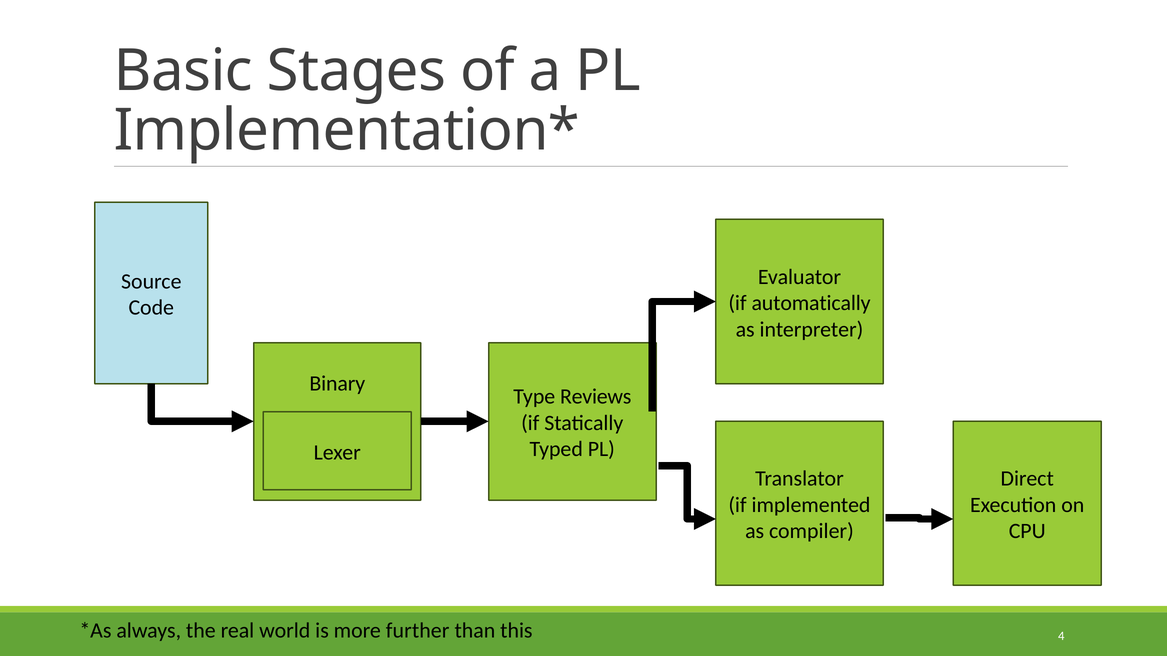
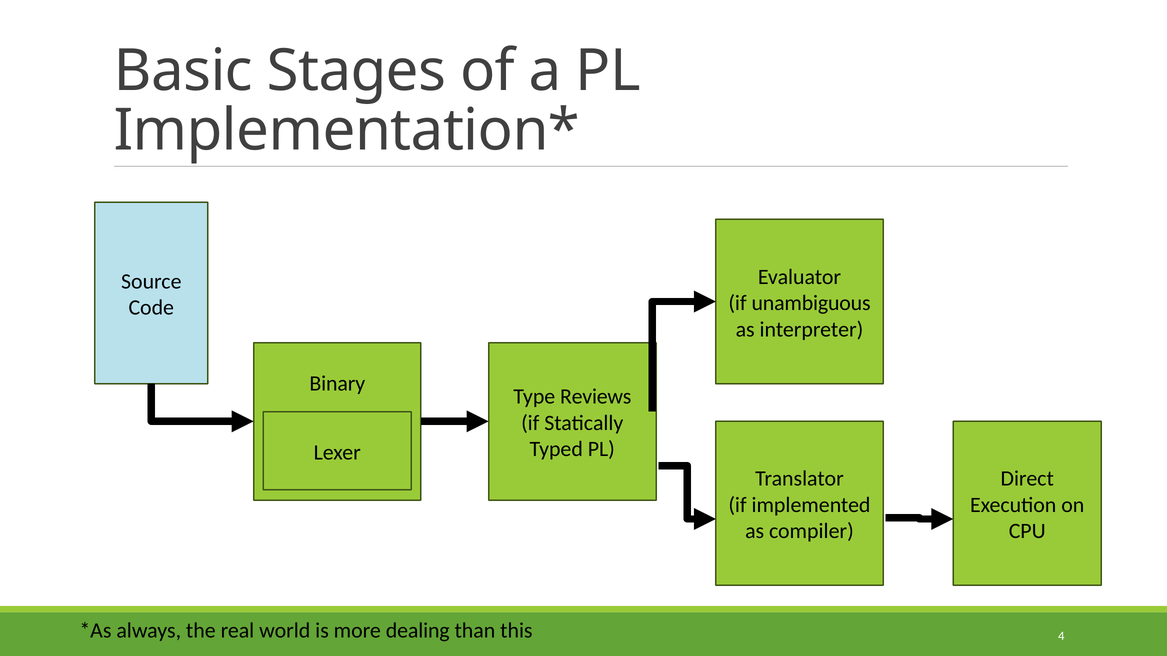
automatically: automatically -> unambiguous
further: further -> dealing
